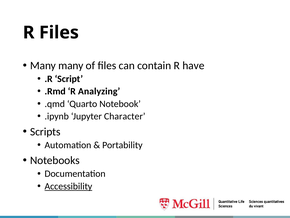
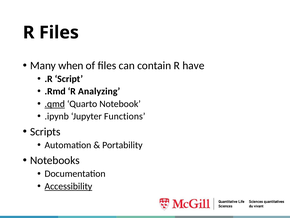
Many many: many -> when
.qmd underline: none -> present
Character: Character -> Functions
